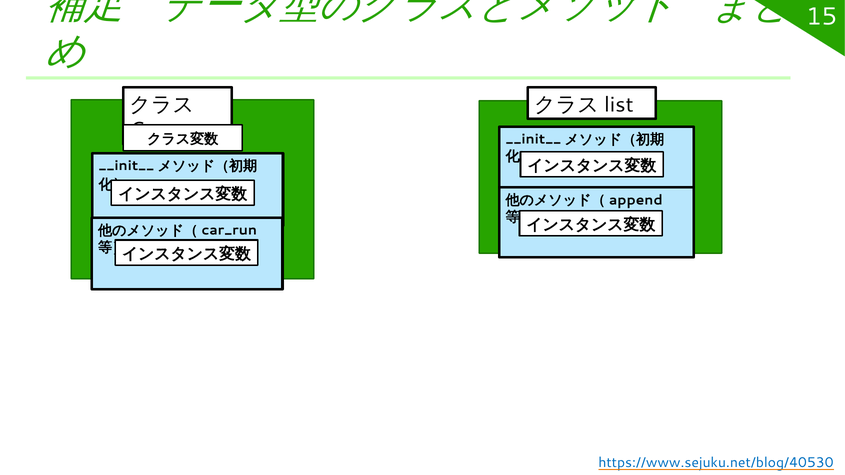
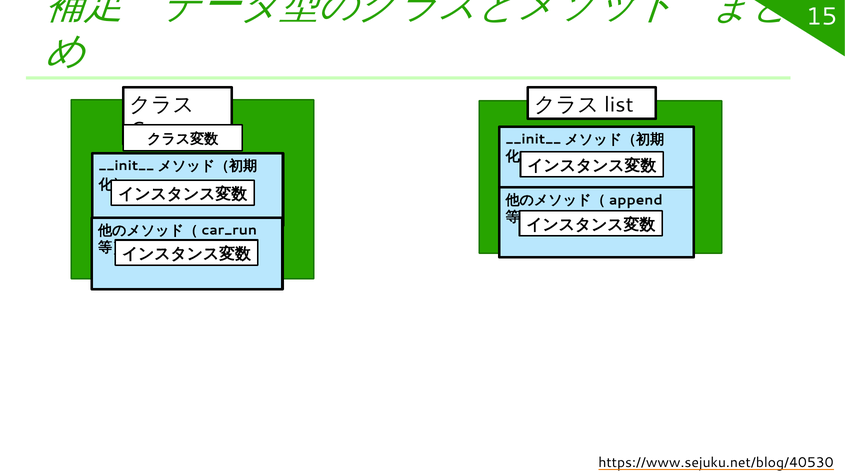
https://www.sejuku.net/blog/40530 colour: blue -> black
